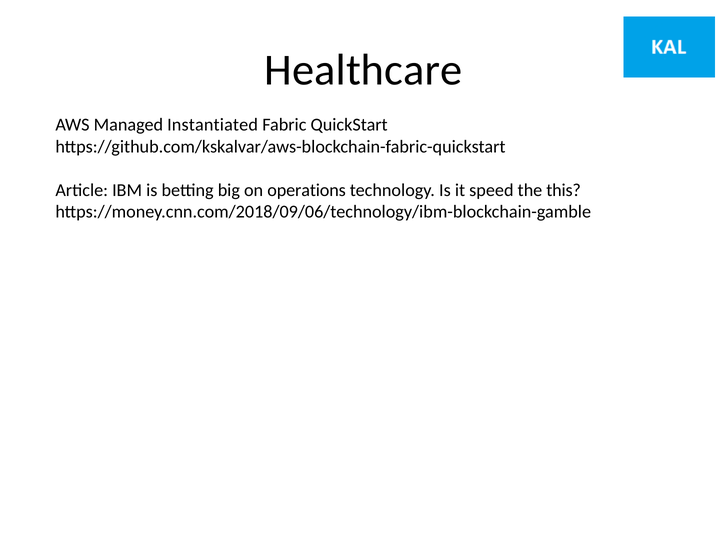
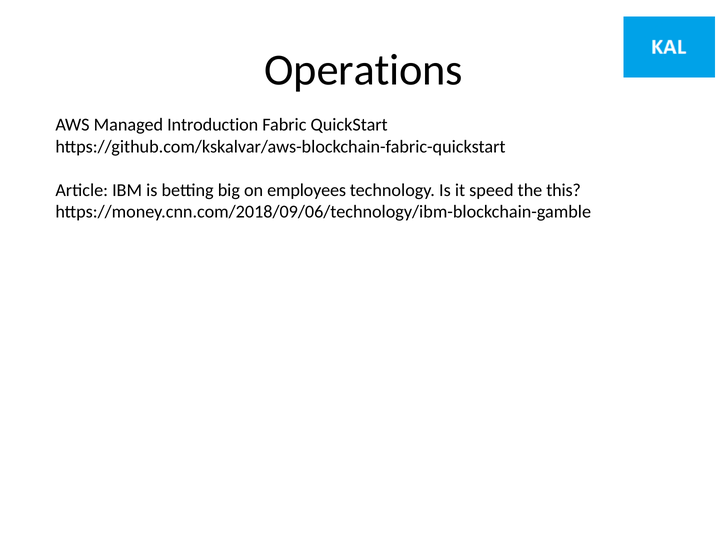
Healthcare: Healthcare -> Operations
Instantiated: Instantiated -> Introduction
operations: operations -> employees
